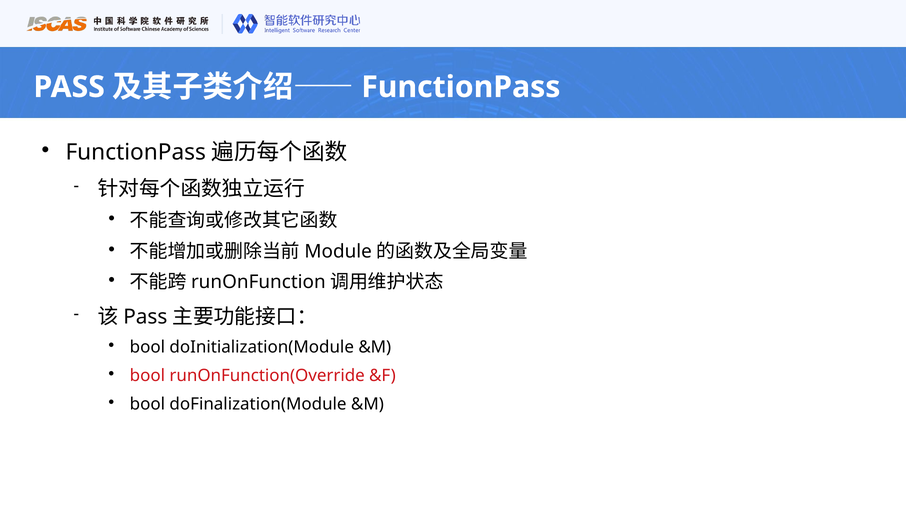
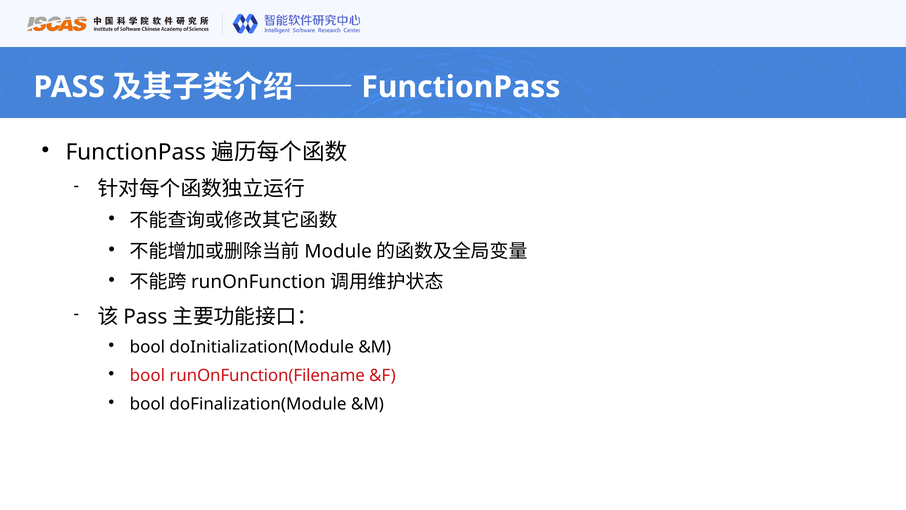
runOnFunction(Override: runOnFunction(Override -> runOnFunction(Filename
